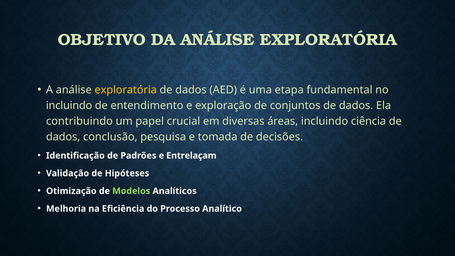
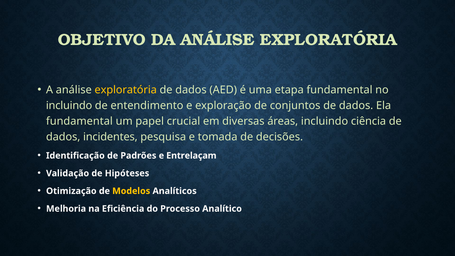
contribuindo at (79, 121): contribuindo -> fundamental
conclusão: conclusão -> incidentes
Modelos colour: light green -> yellow
